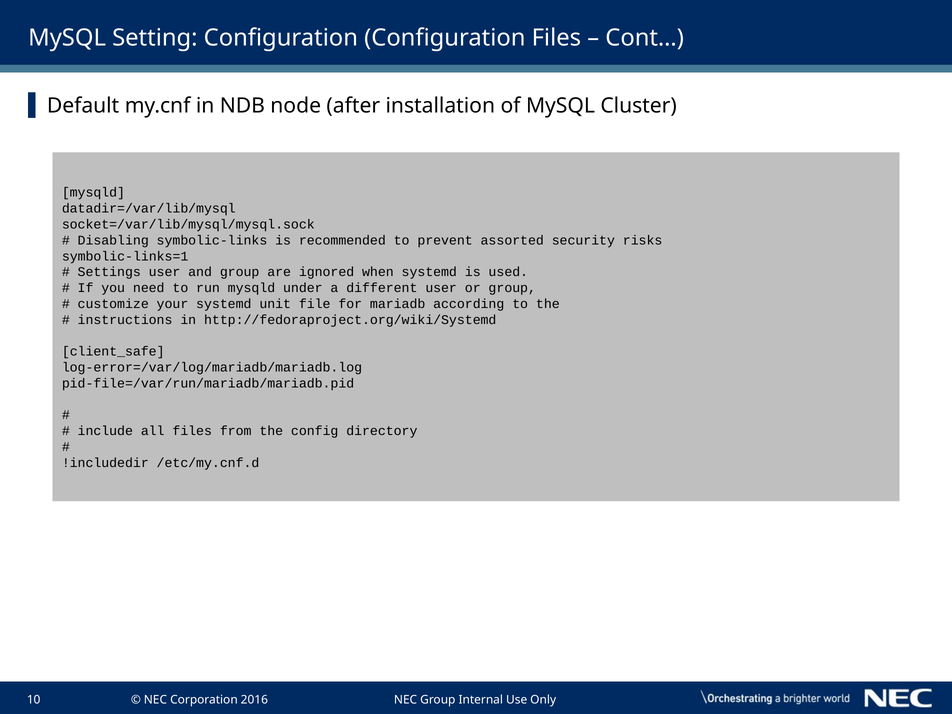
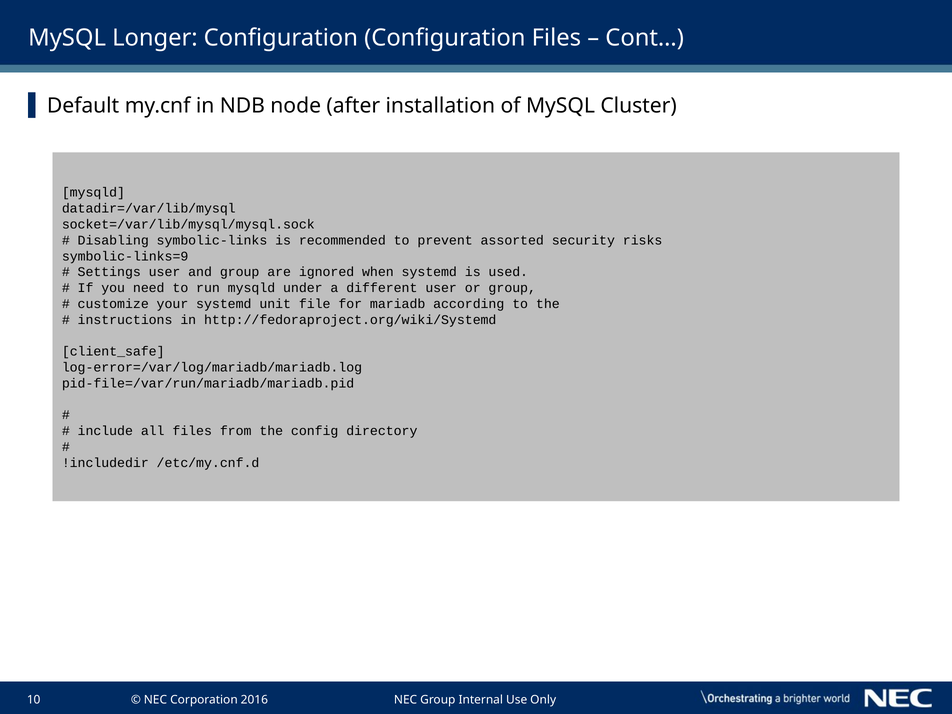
Setting: Setting -> Longer
symbolic-links=1: symbolic-links=1 -> symbolic-links=9
